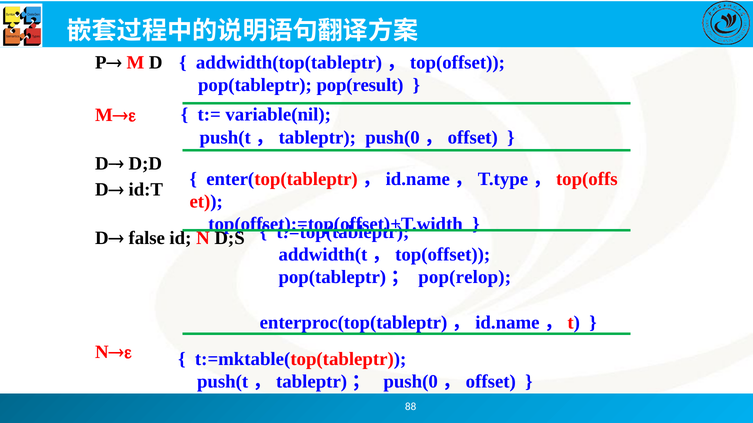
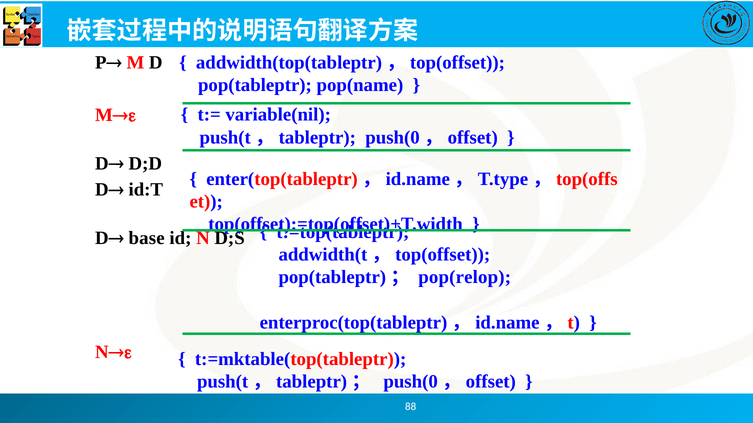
pop(result: pop(result -> pop(name
false: false -> base
